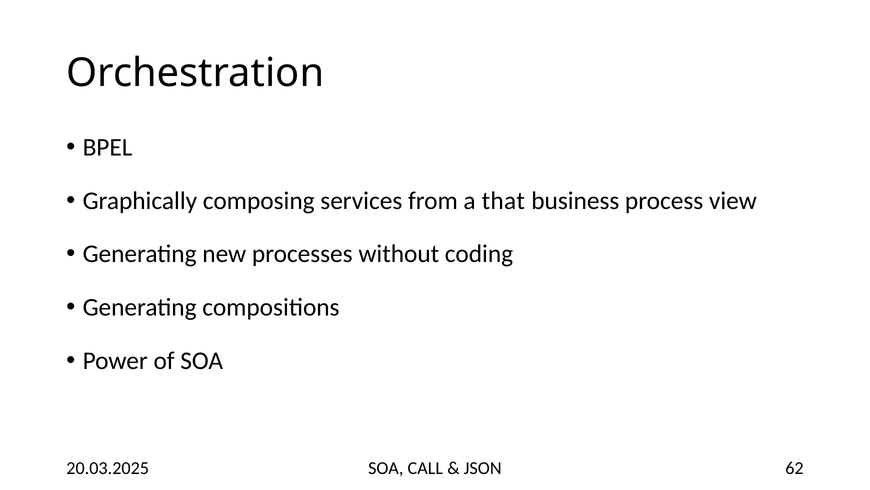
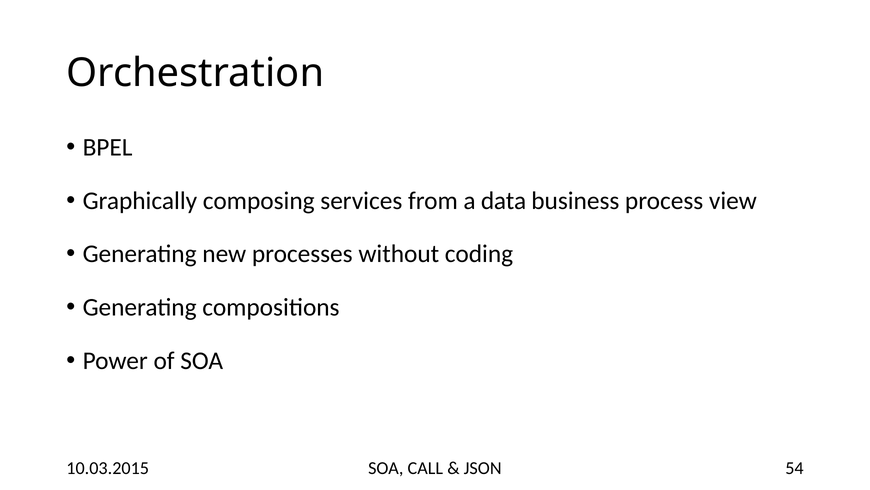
that: that -> data
20.03.2025: 20.03.2025 -> 10.03.2015
62: 62 -> 54
